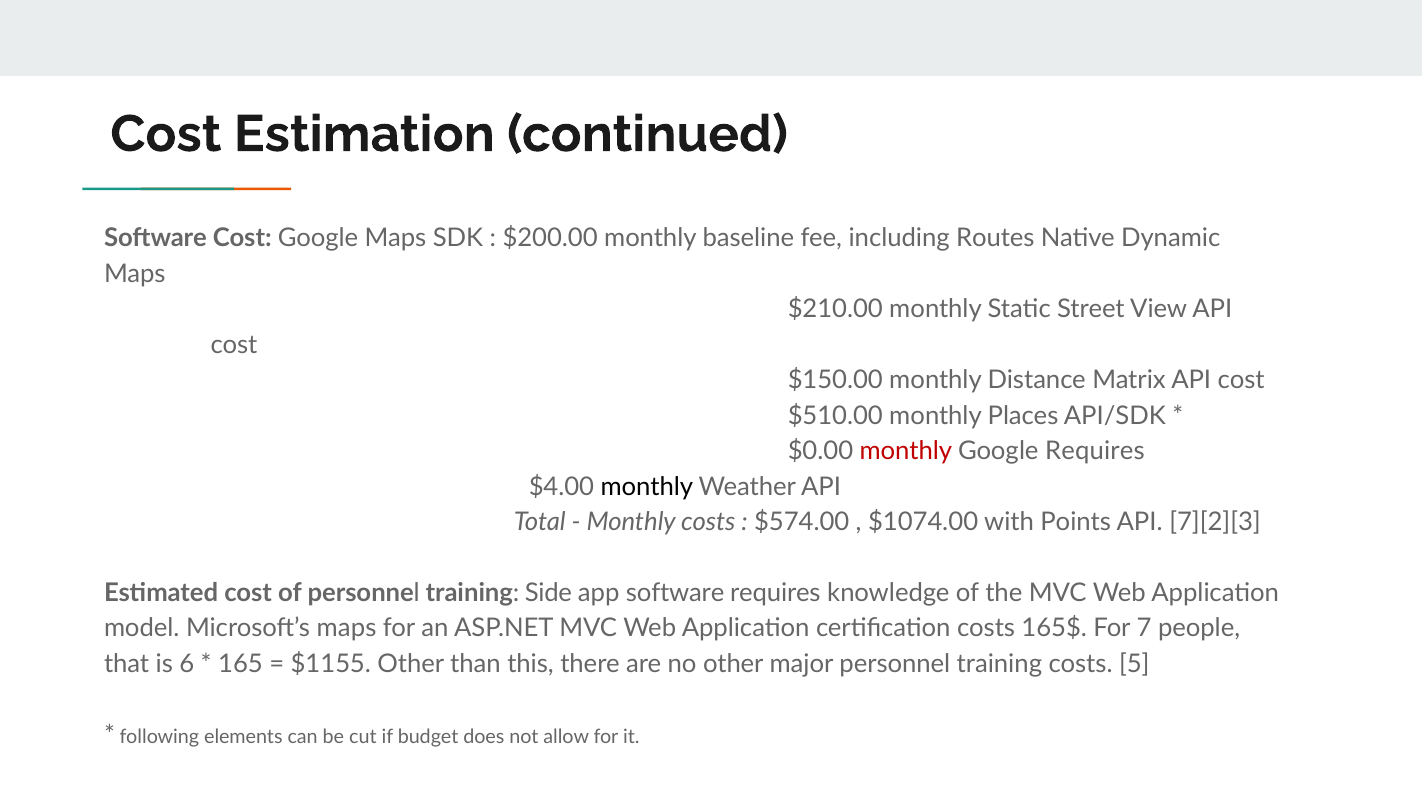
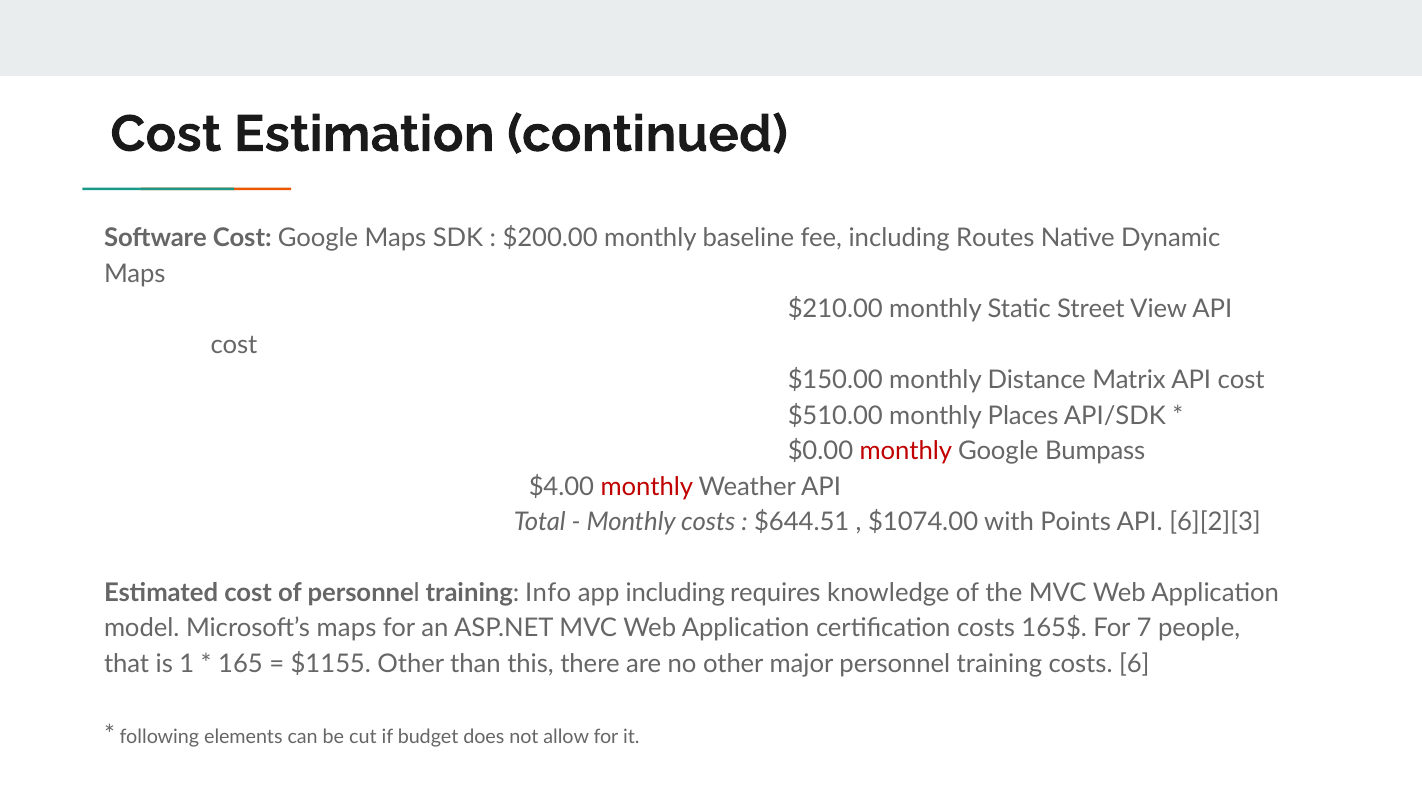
Google Requires: Requires -> Bumpass
monthly at (647, 486) colour: black -> red
$574.00: $574.00 -> $644.51
7][2][3: 7][2][3 -> 6][2][3
Side: Side -> Info
app software: software -> including
6: 6 -> 1
5: 5 -> 6
